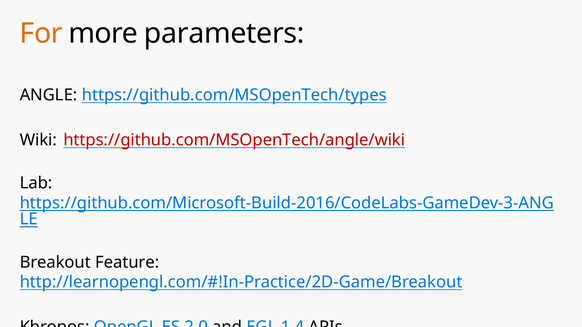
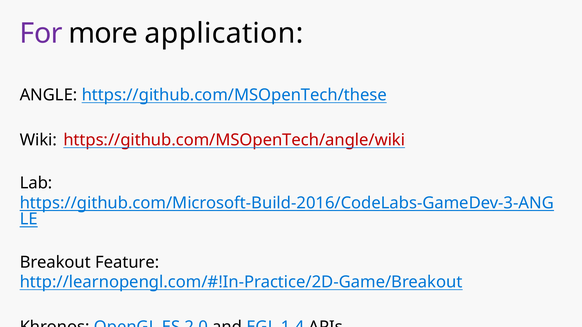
For colour: orange -> purple
parameters: parameters -> application
https://github.com/MSOpenTech/types: https://github.com/MSOpenTech/types -> https://github.com/MSOpenTech/these
